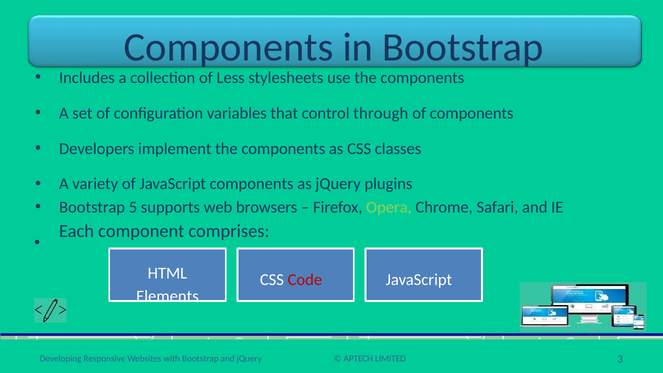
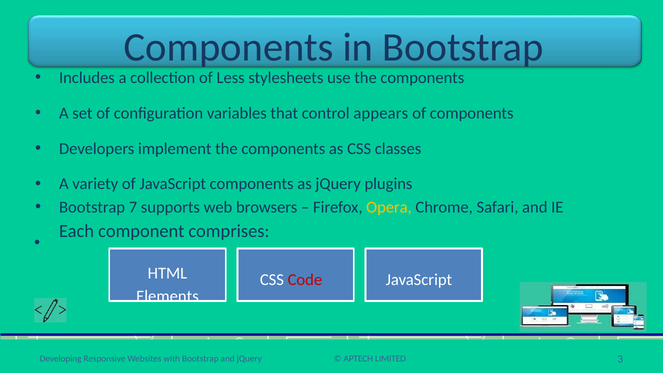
through: through -> appears
5: 5 -> 7
Opera colour: light green -> yellow
